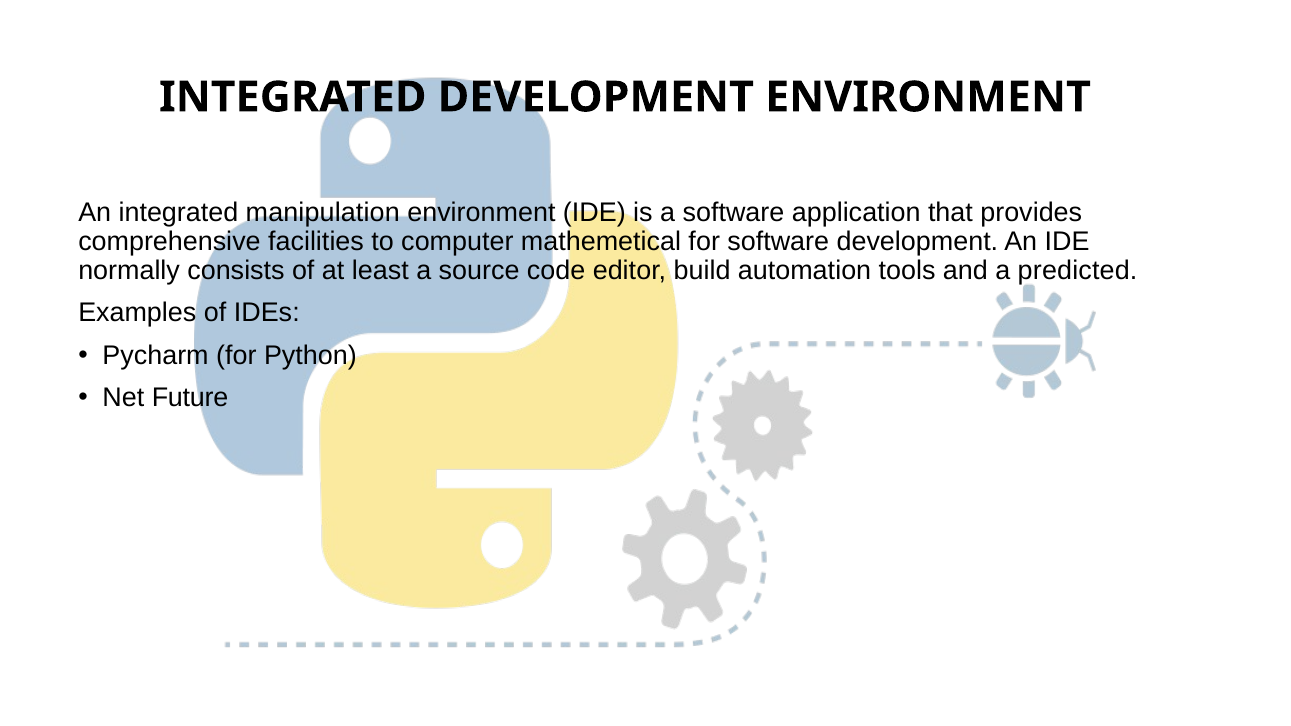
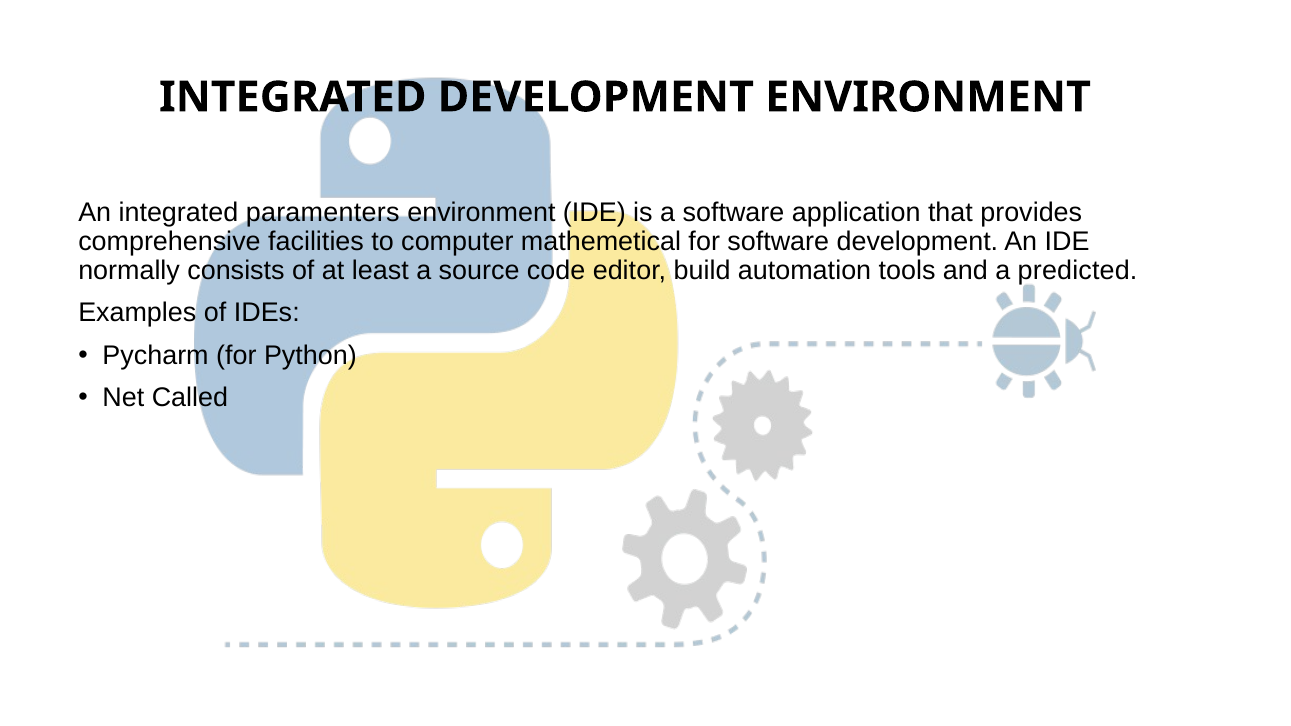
manipulation: manipulation -> paramenters
Future: Future -> Called
